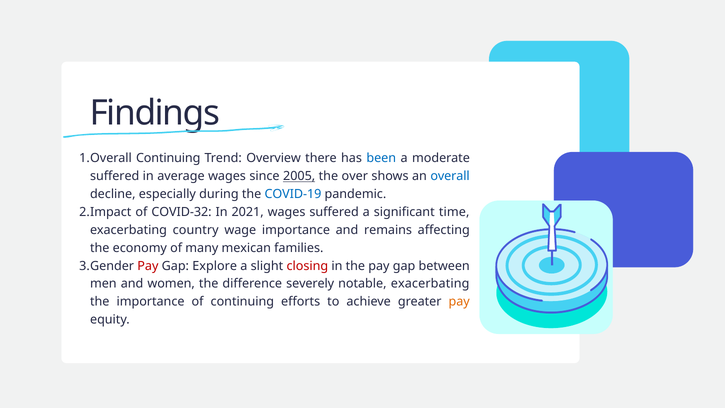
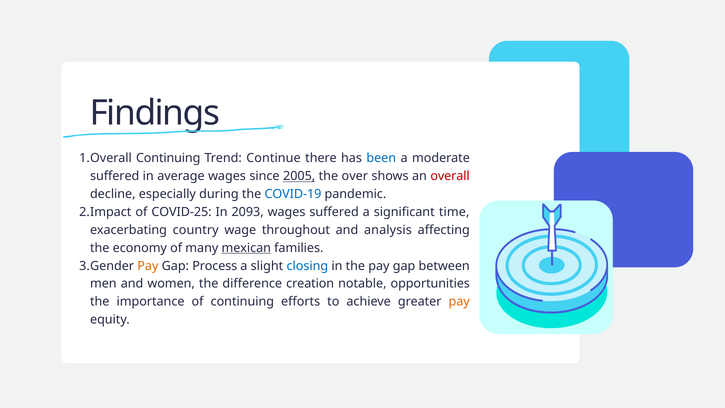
Overview: Overview -> Continue
overall colour: blue -> red
COVID-32: COVID-32 -> COVID-25
2021: 2021 -> 2093
wage importance: importance -> throughout
remains: remains -> analysis
mexican underline: none -> present
Pay at (148, 266) colour: red -> orange
Explore: Explore -> Process
closing colour: red -> blue
severely: severely -> creation
notable exacerbating: exacerbating -> opportunities
